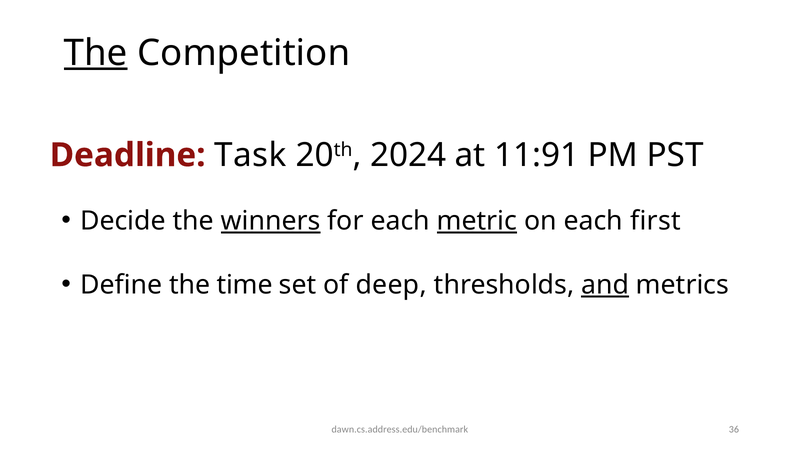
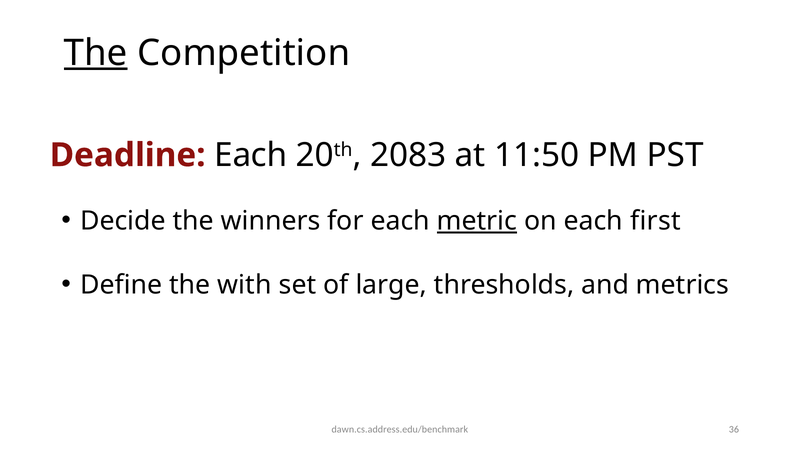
Deadline Task: Task -> Each
2024: 2024 -> 2083
11:91: 11:91 -> 11:50
winners underline: present -> none
time: time -> with
deep: deep -> large
and underline: present -> none
